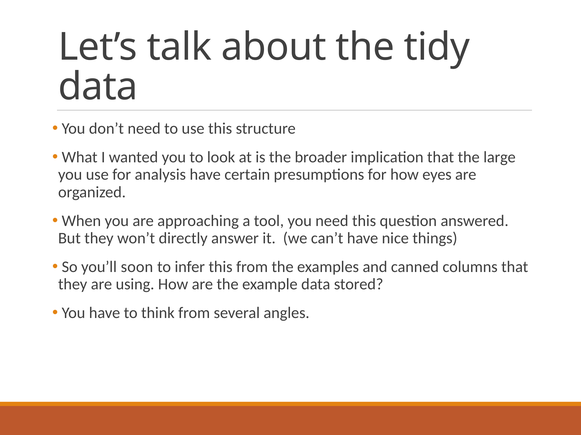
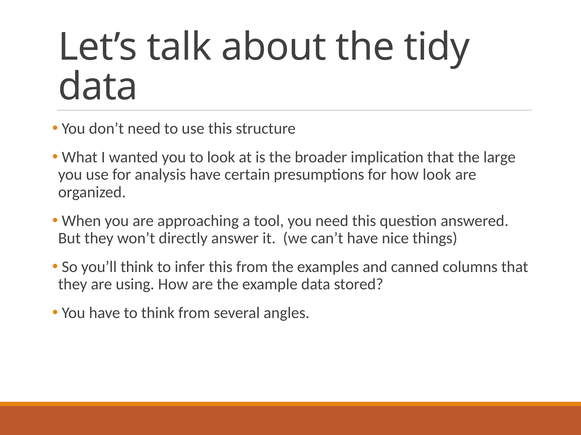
how eyes: eyes -> look
you’ll soon: soon -> think
